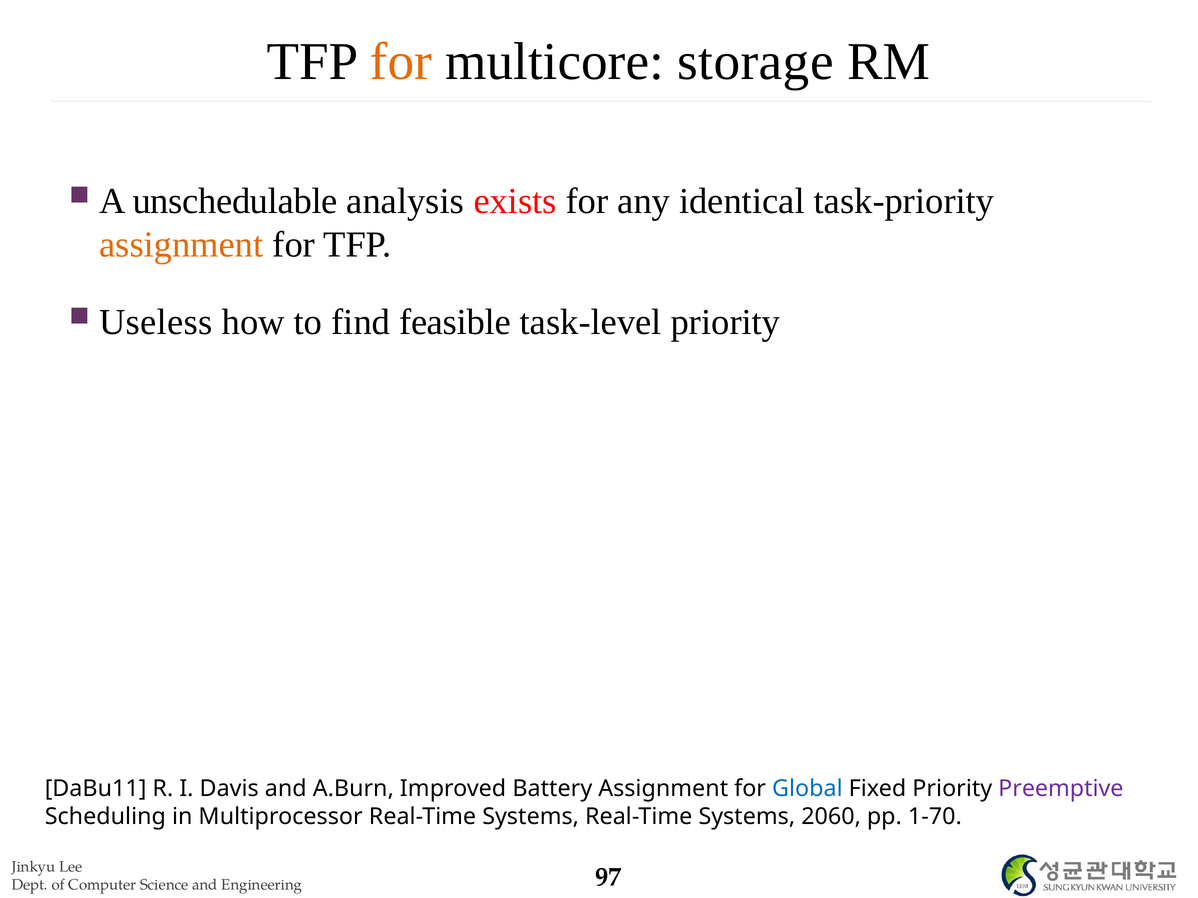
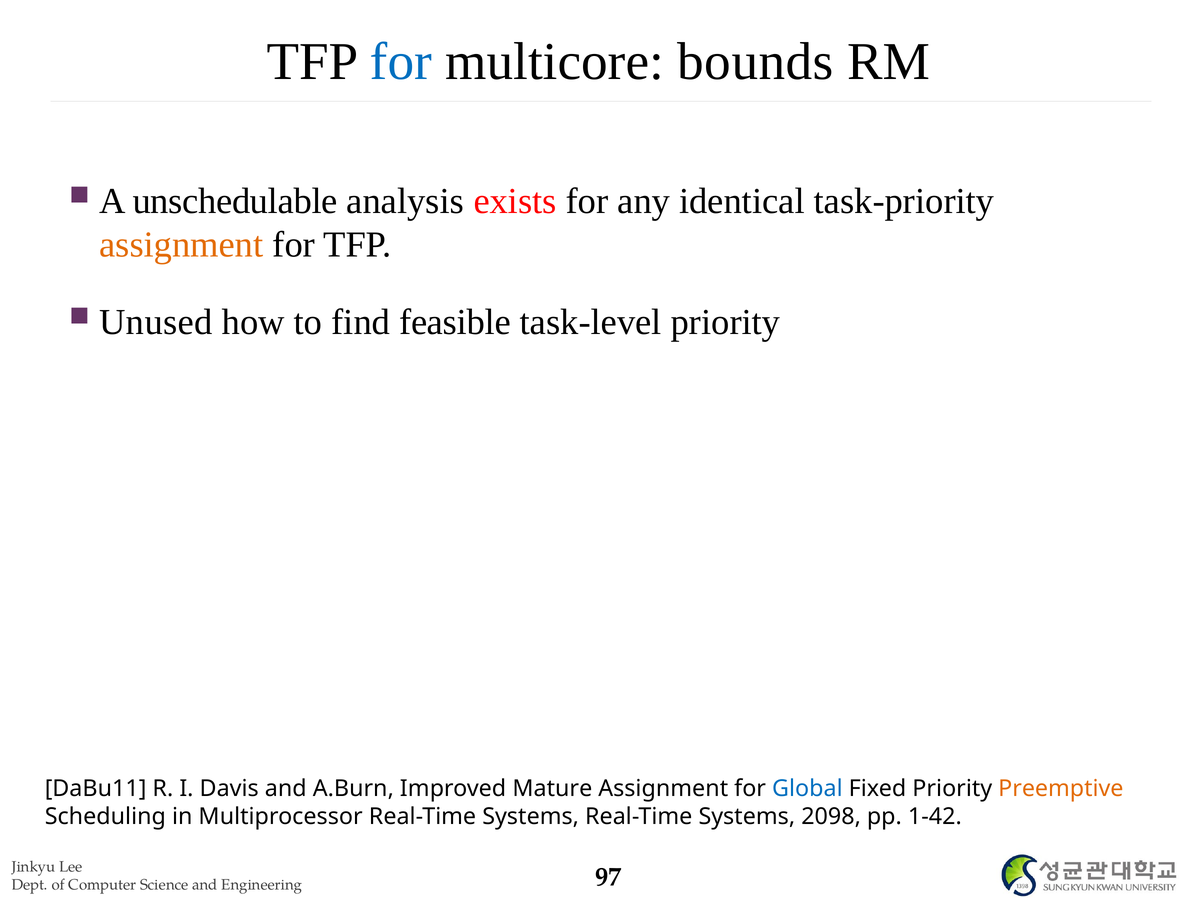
for at (401, 62) colour: orange -> blue
storage: storage -> bounds
Useless: Useless -> Unused
Battery: Battery -> Mature
Preemptive colour: purple -> orange
2060: 2060 -> 2098
1-70: 1-70 -> 1-42
